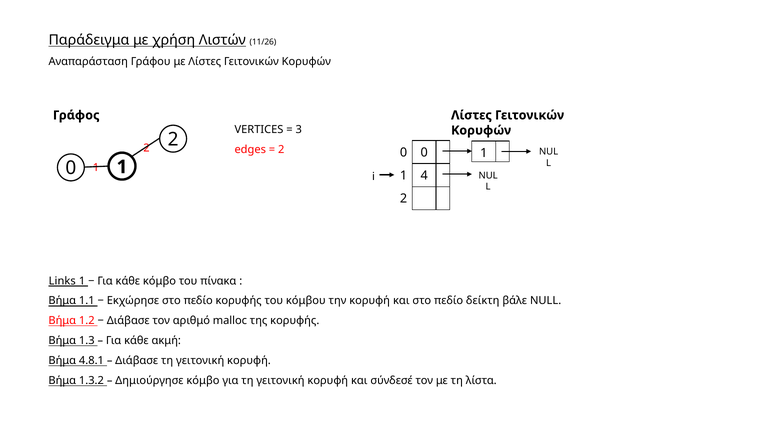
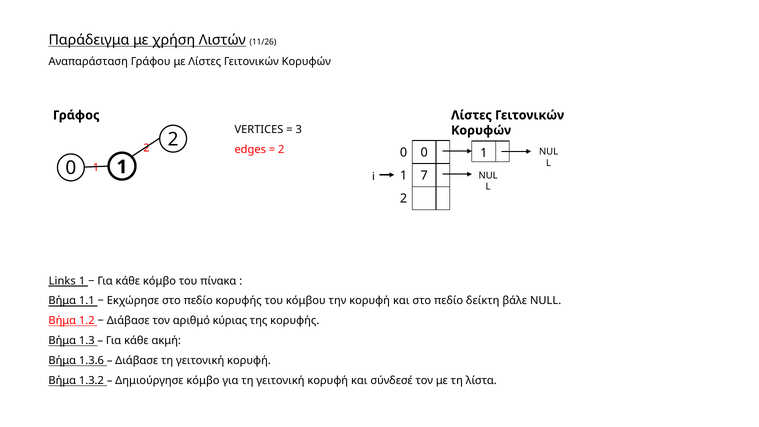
4: 4 -> 7
malloc: malloc -> κύριας
4.8.1: 4.8.1 -> 1.3.6
